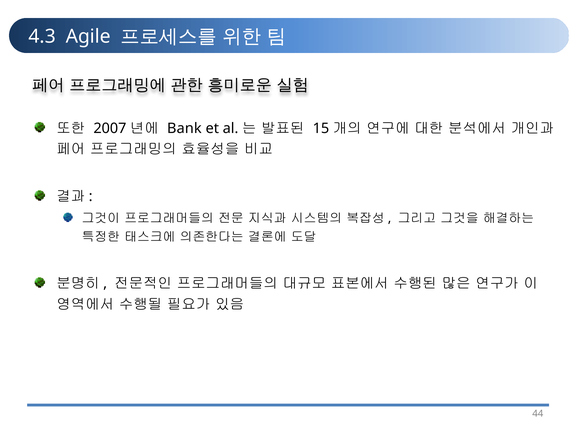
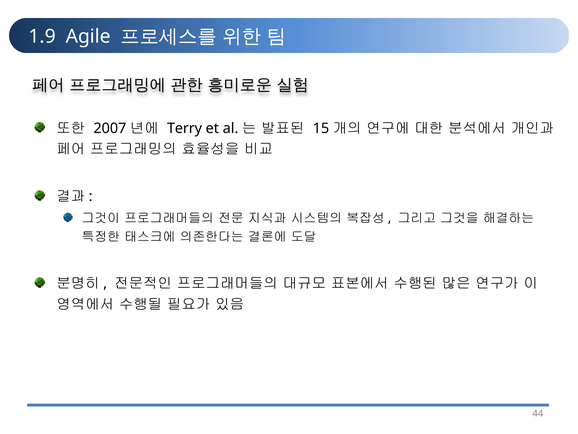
4.3: 4.3 -> 1.9
Bank: Bank -> Terry
